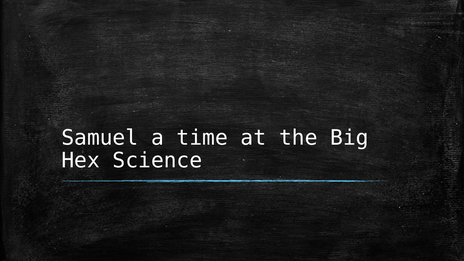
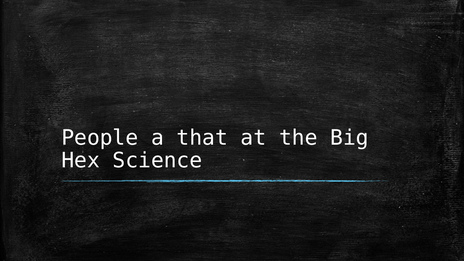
Samuel: Samuel -> People
time: time -> that
